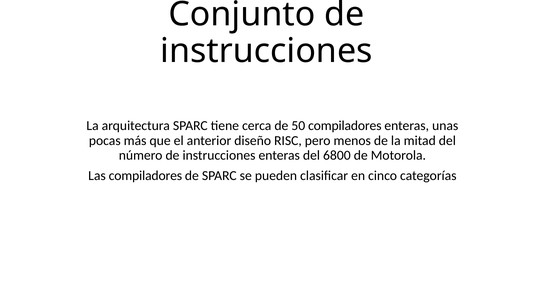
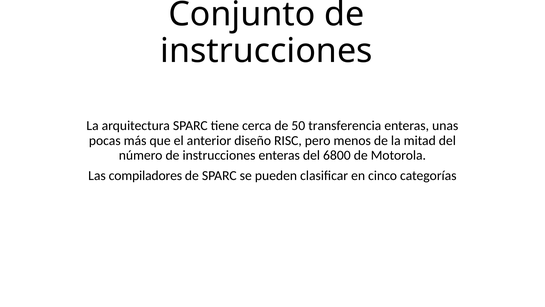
50 compiladores: compiladores -> transferencia
